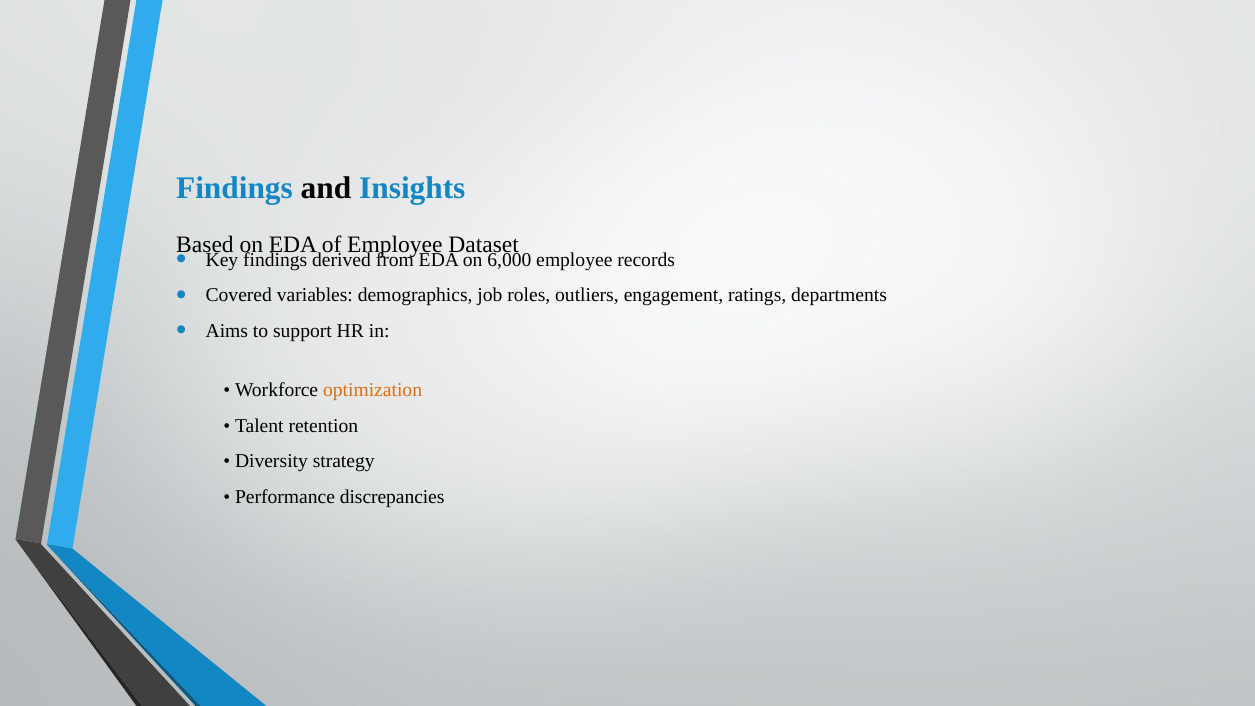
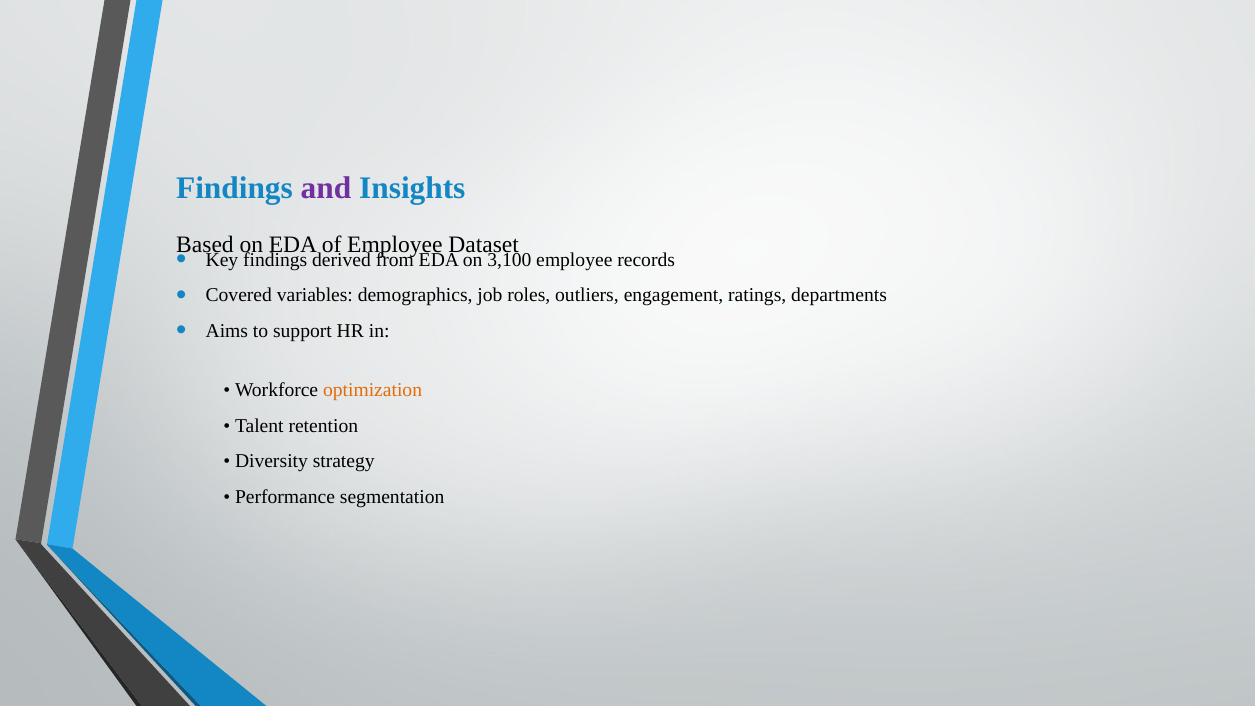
and colour: black -> purple
6,000: 6,000 -> 3,100
discrepancies: discrepancies -> segmentation
